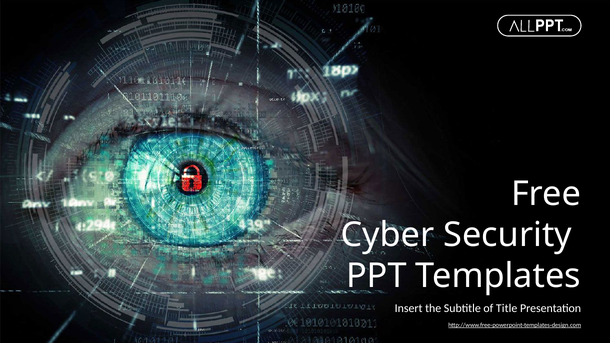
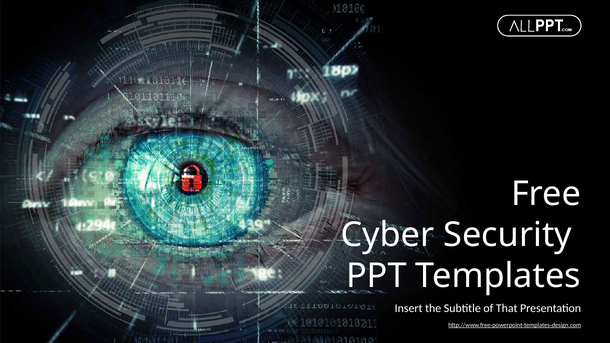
Title: Title -> That
